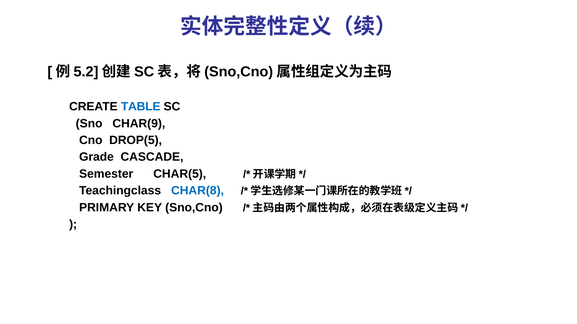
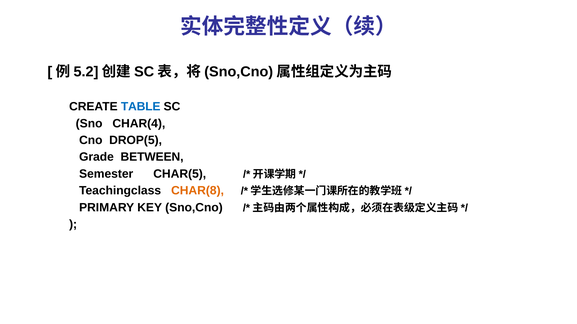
CHAR(9: CHAR(9 -> CHAR(4
CASCADE: CASCADE -> BETWEEN
CHAR(8 colour: blue -> orange
